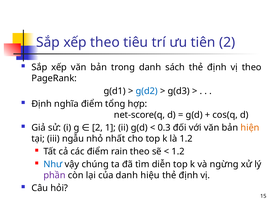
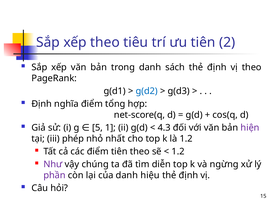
g 2: 2 -> 5
0.3: 0.3 -> 4.3
hiện colour: orange -> purple
ngẫu: ngẫu -> phép
điểm rain: rain -> tiên
Như colour: blue -> purple
